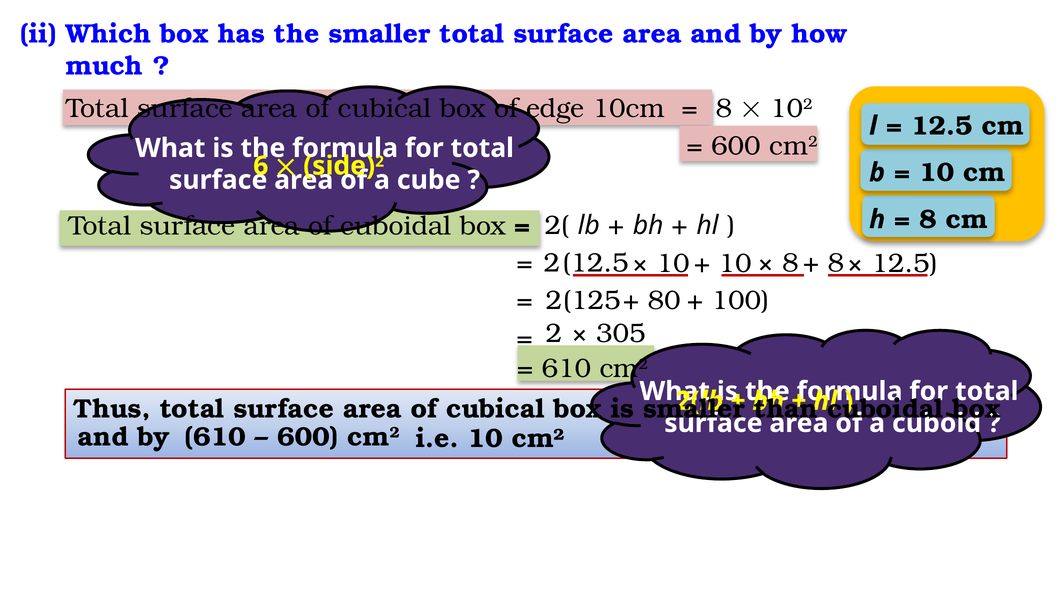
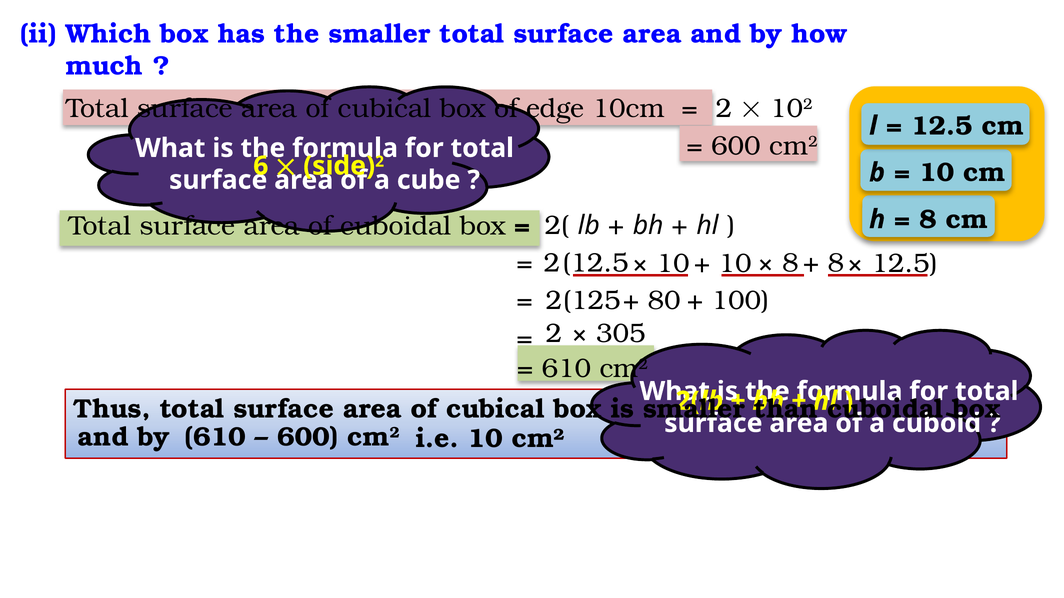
8 at (724, 108): 8 -> 2
